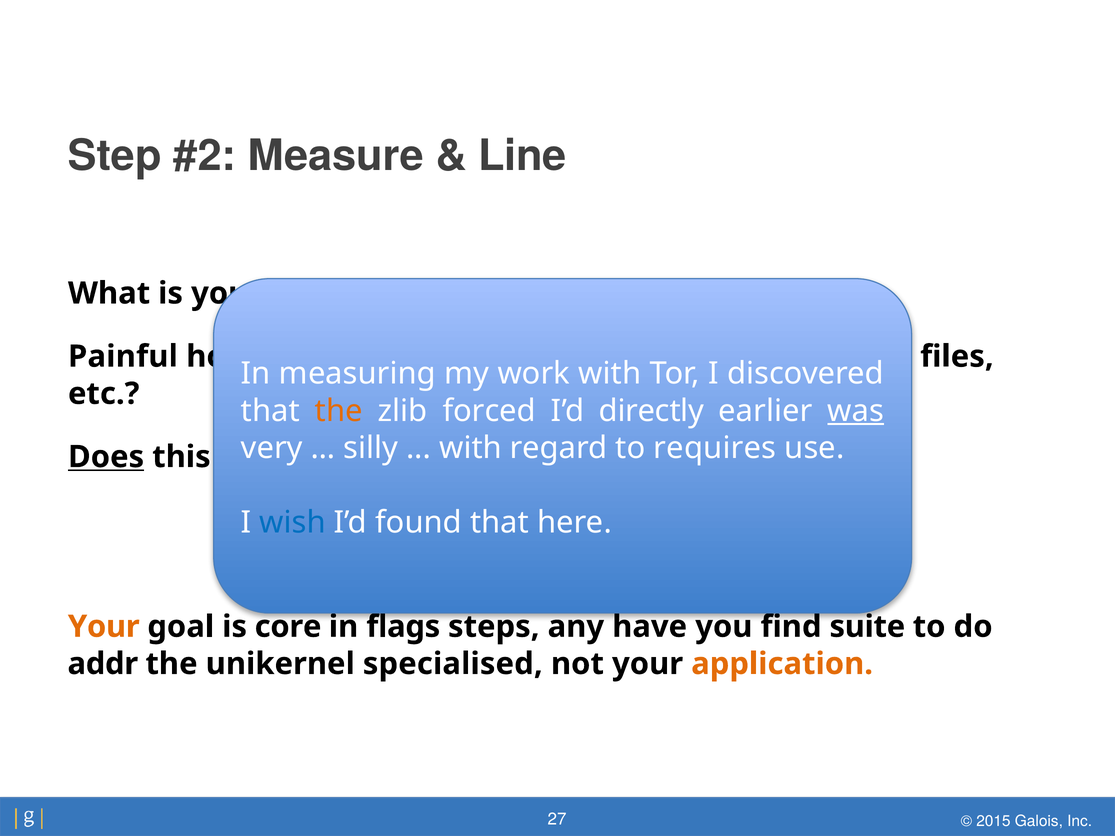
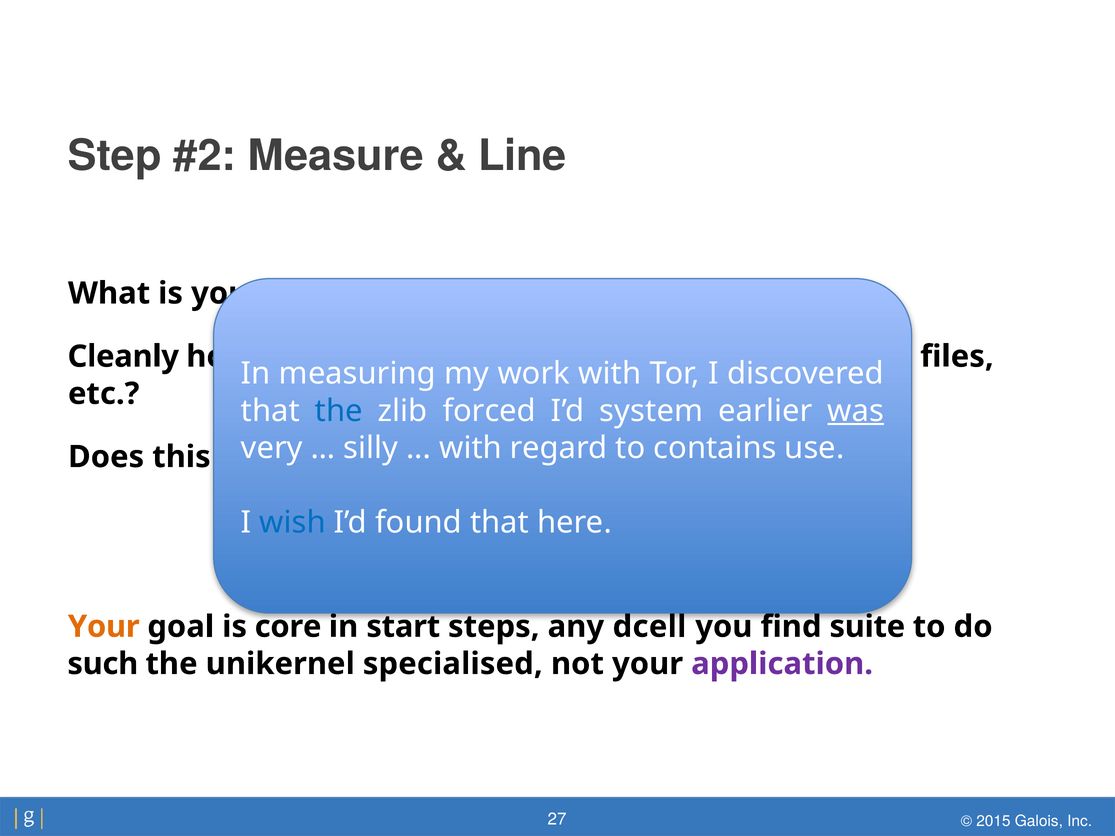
Painful: Painful -> Cleanly
the at (339, 411) colour: orange -> blue
directly: directly -> system
requires: requires -> contains
Does underline: present -> none
flags: flags -> start
have: have -> dcell
addr: addr -> such
application colour: orange -> purple
